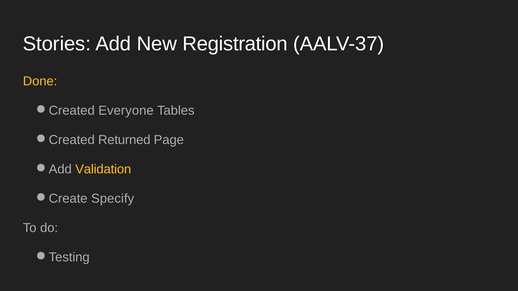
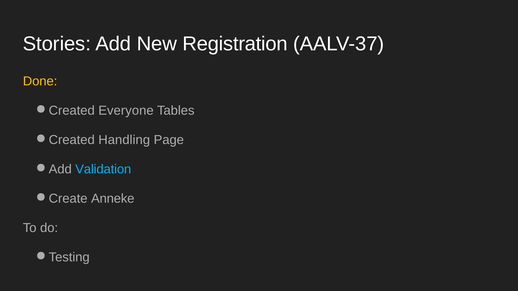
Returned: Returned -> Handling
Validation colour: yellow -> light blue
Specify: Specify -> Anneke
